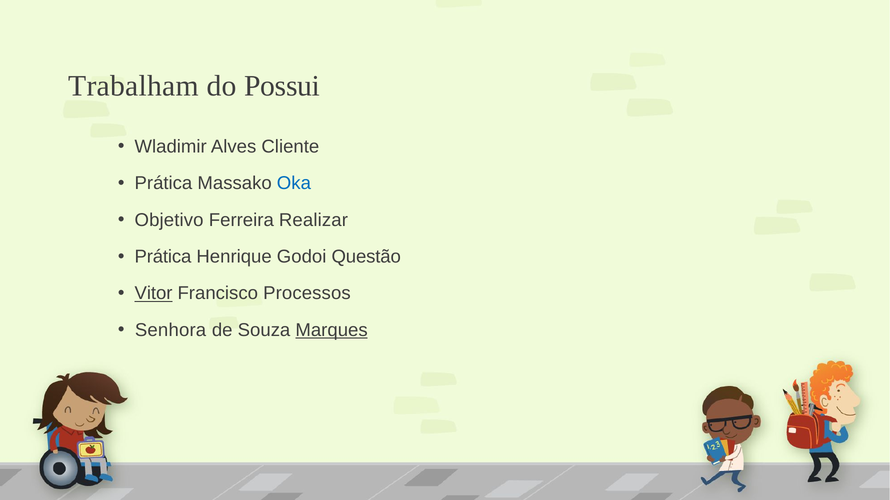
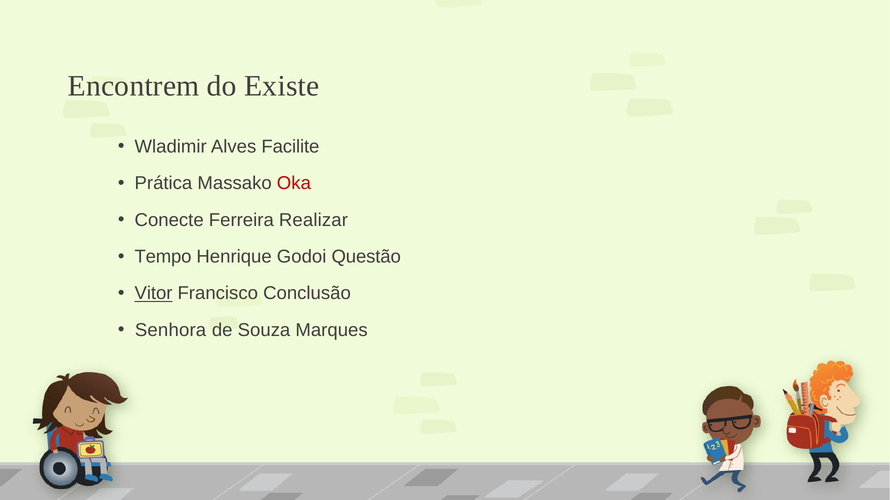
Trabalham: Trabalham -> Encontrem
Possui: Possui -> Existe
Cliente: Cliente -> Facilite
Oka colour: blue -> red
Objetivo: Objetivo -> Conecte
Prática at (163, 257): Prática -> Tempo
Processos: Processos -> Conclusão
Marques underline: present -> none
